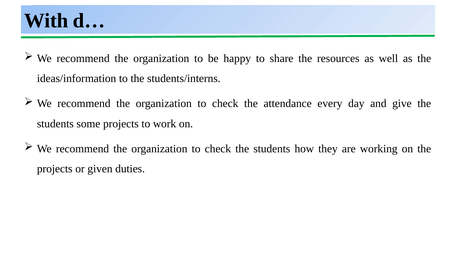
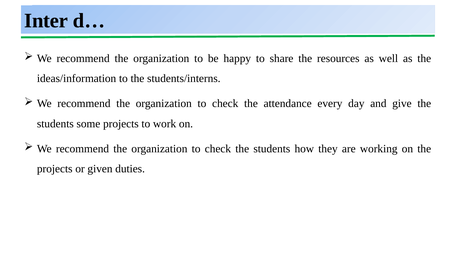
With: With -> Inter
